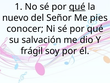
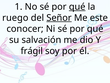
nuevo: nuevo -> ruego
Señor underline: none -> present
pies: pies -> este
